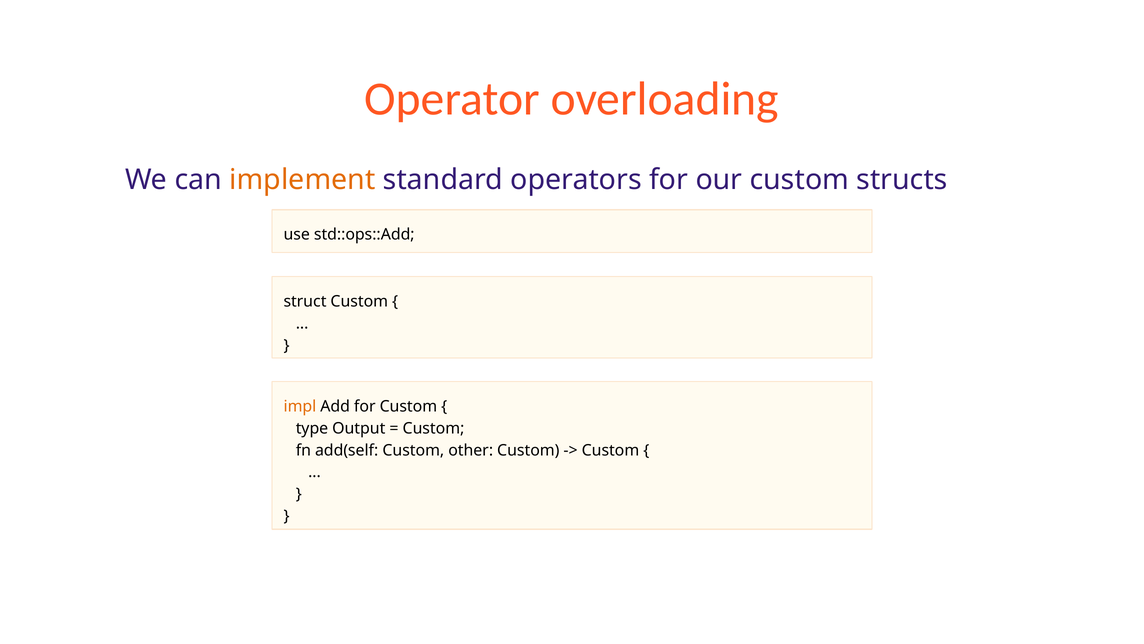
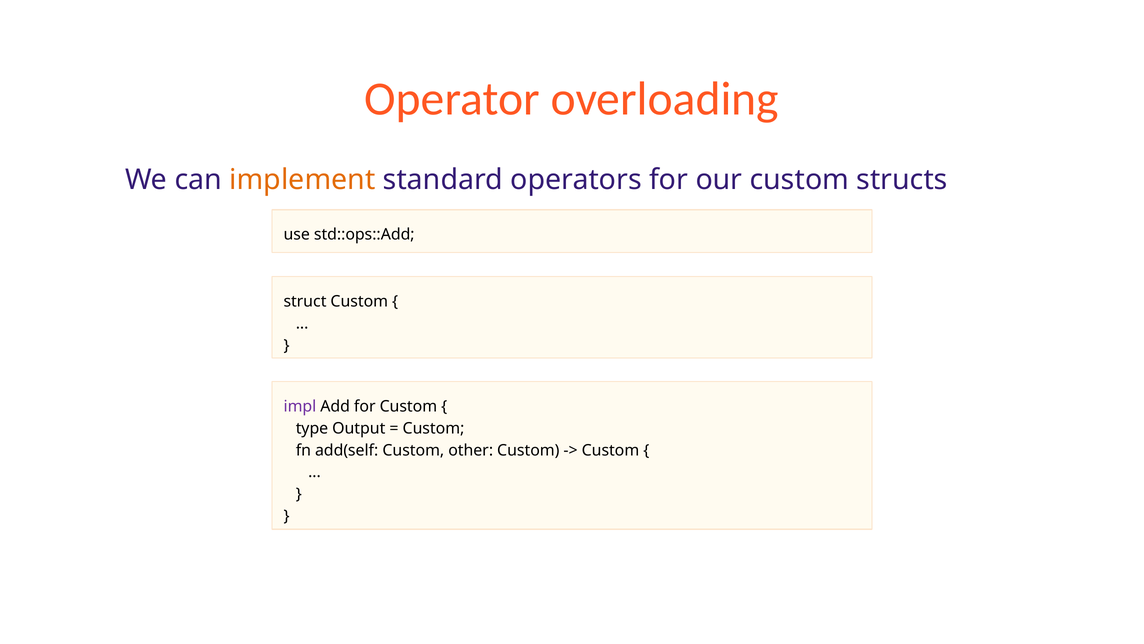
impl colour: orange -> purple
